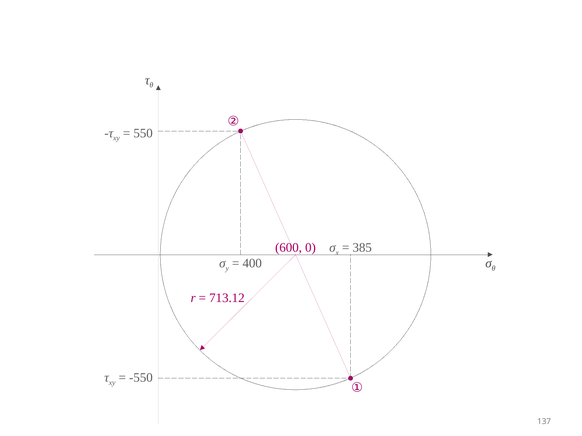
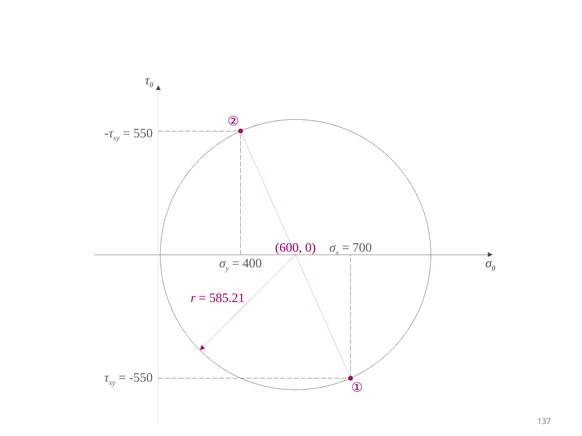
385: 385 -> 700
713.12: 713.12 -> 585.21
